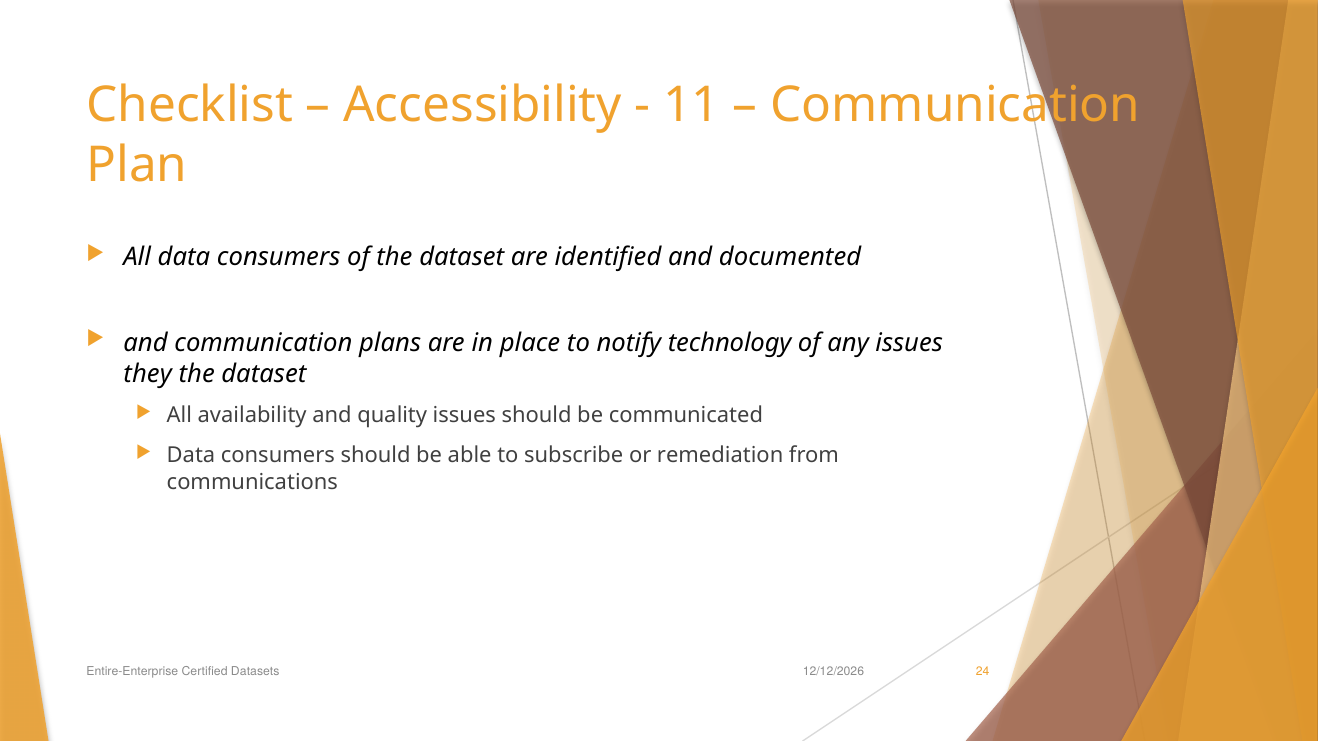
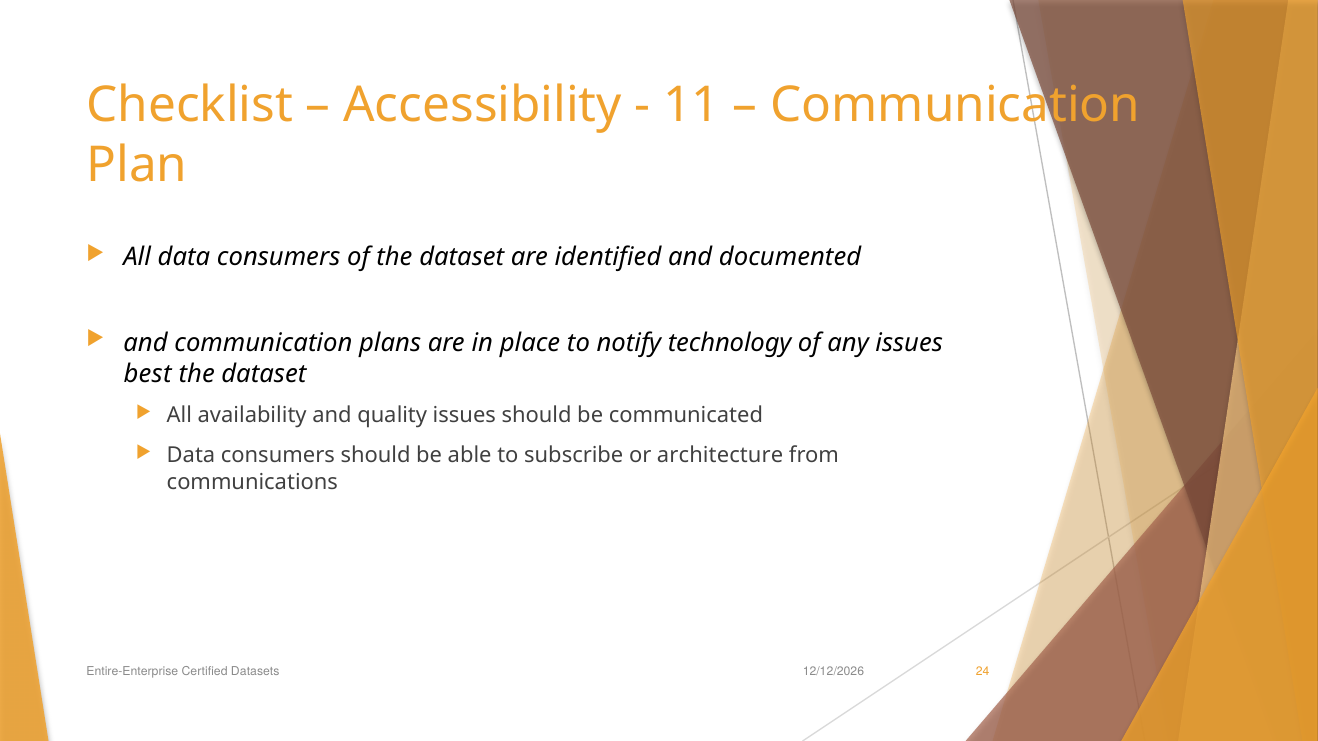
they: they -> best
remediation: remediation -> architecture
